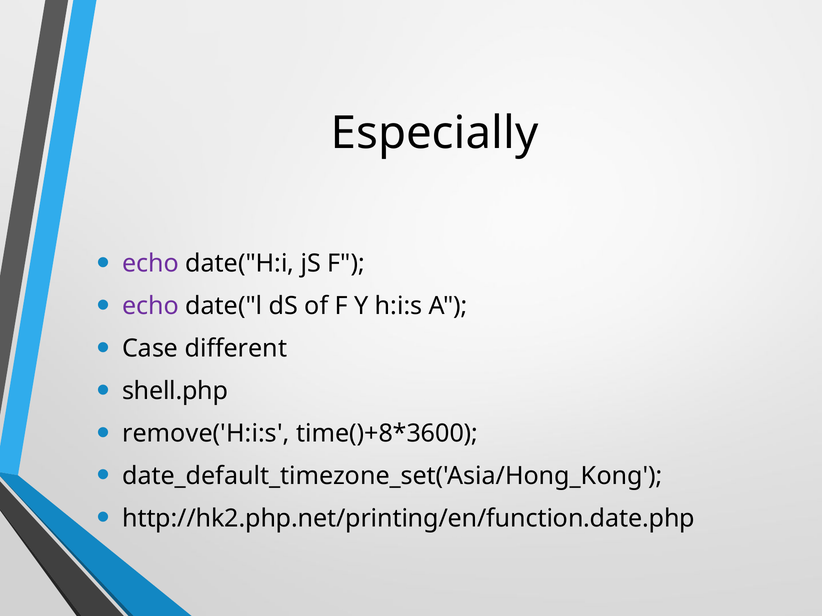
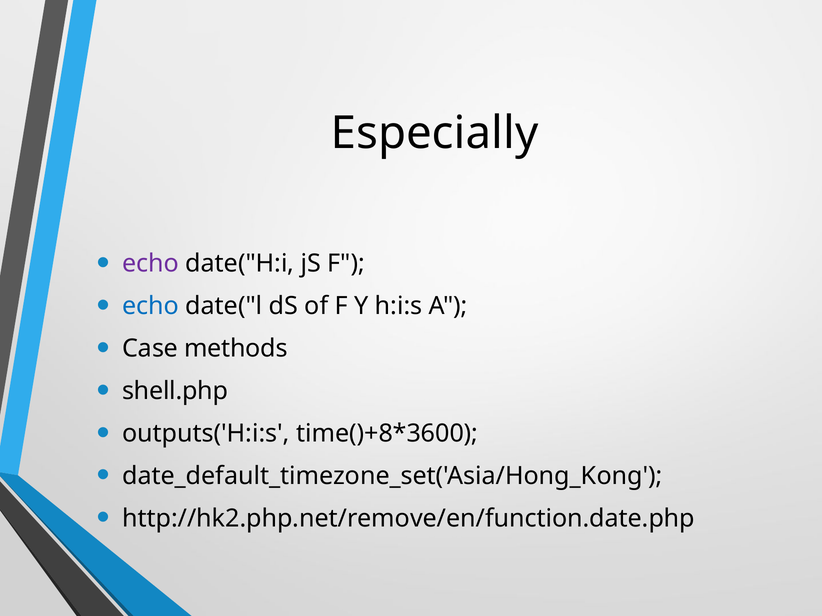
echo at (151, 306) colour: purple -> blue
different: different -> methods
remove('H:i:s: remove('H:i:s -> outputs('H:i:s
http://hk2.php.net/printing/en/function.date.php: http://hk2.php.net/printing/en/function.date.php -> http://hk2.php.net/remove/en/function.date.php
